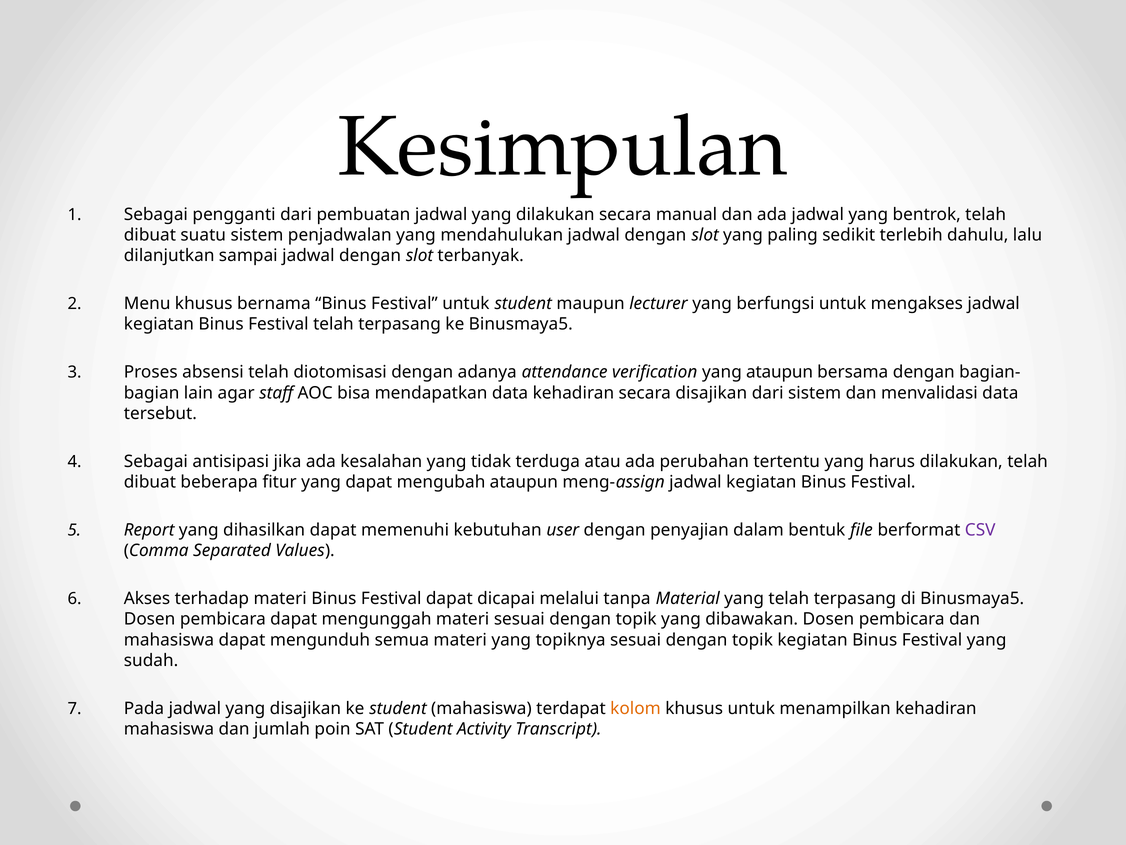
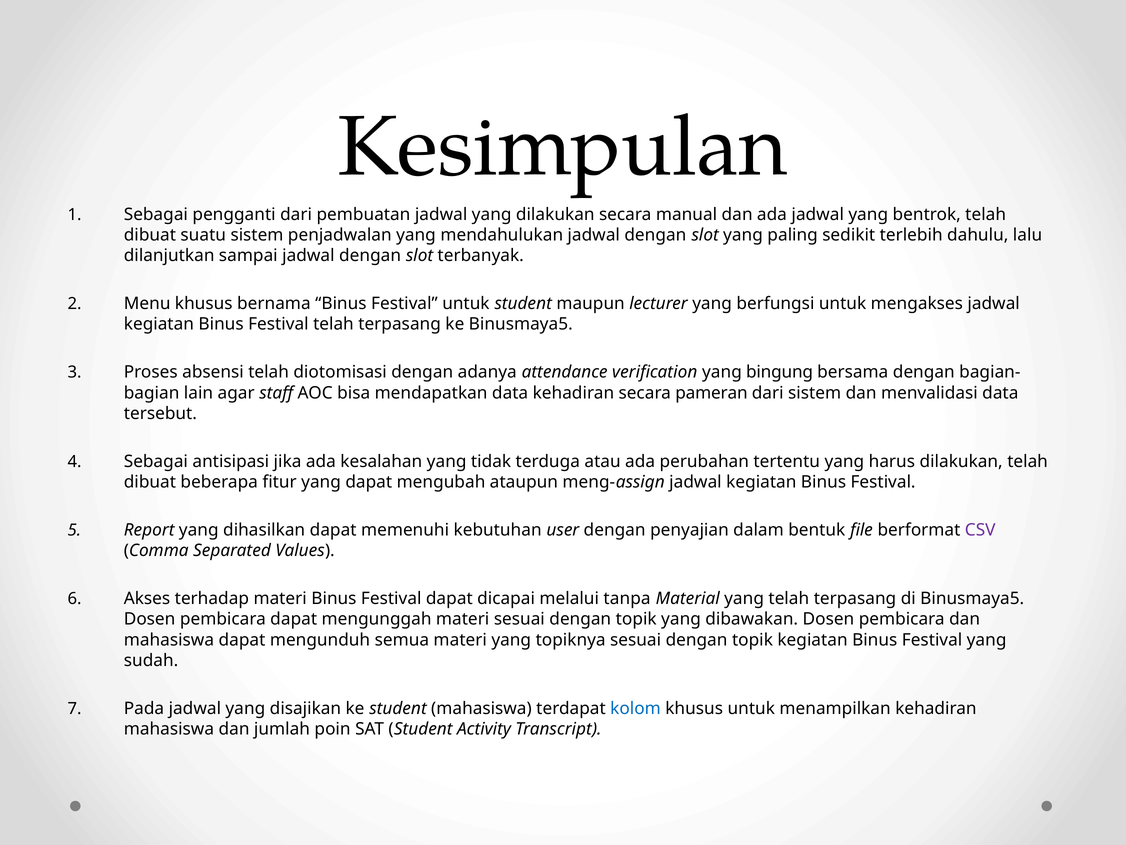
yang ataupun: ataupun -> bingung
secara disajikan: disajikan -> pameran
kolom colour: orange -> blue
